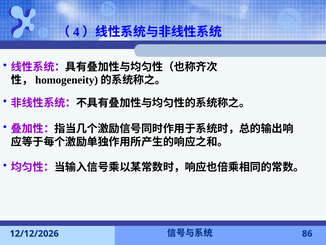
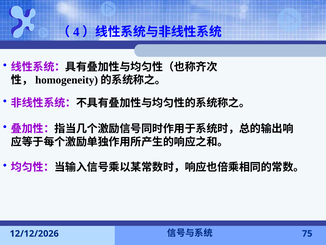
86: 86 -> 75
